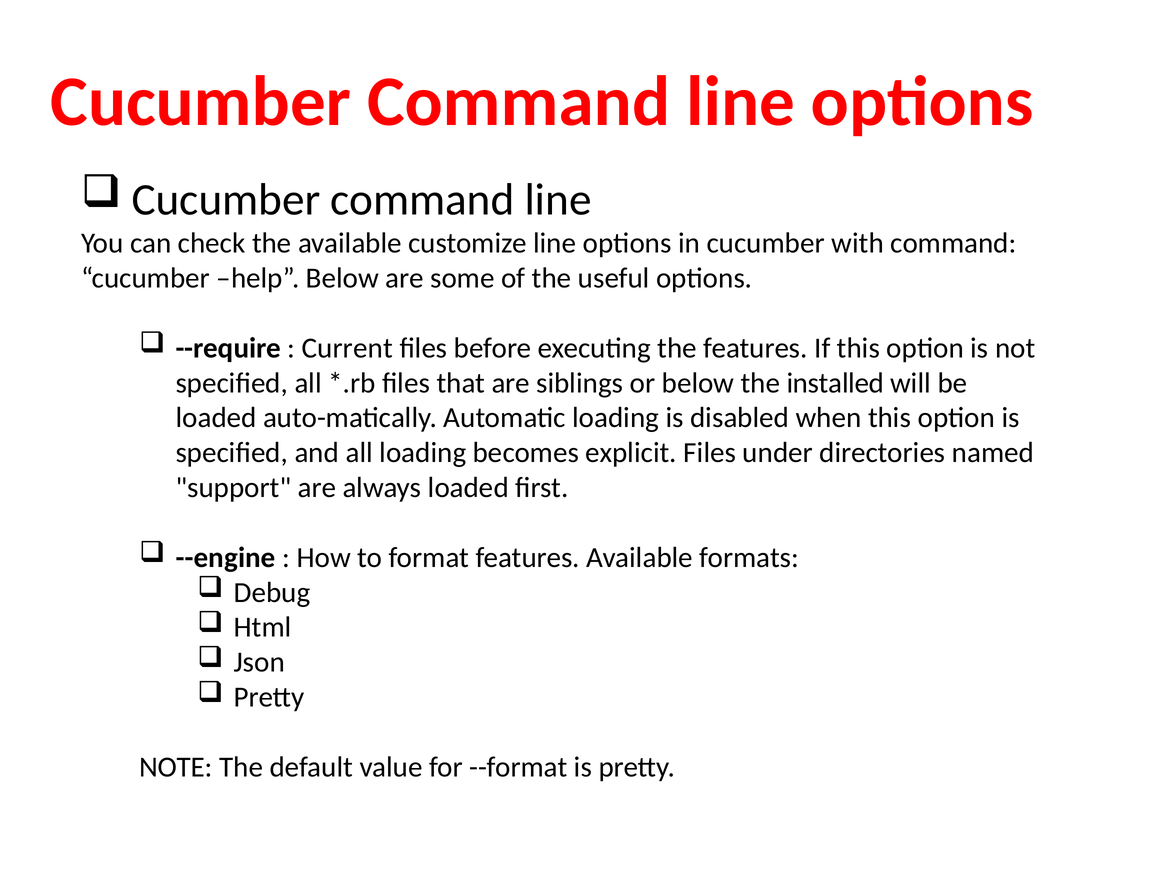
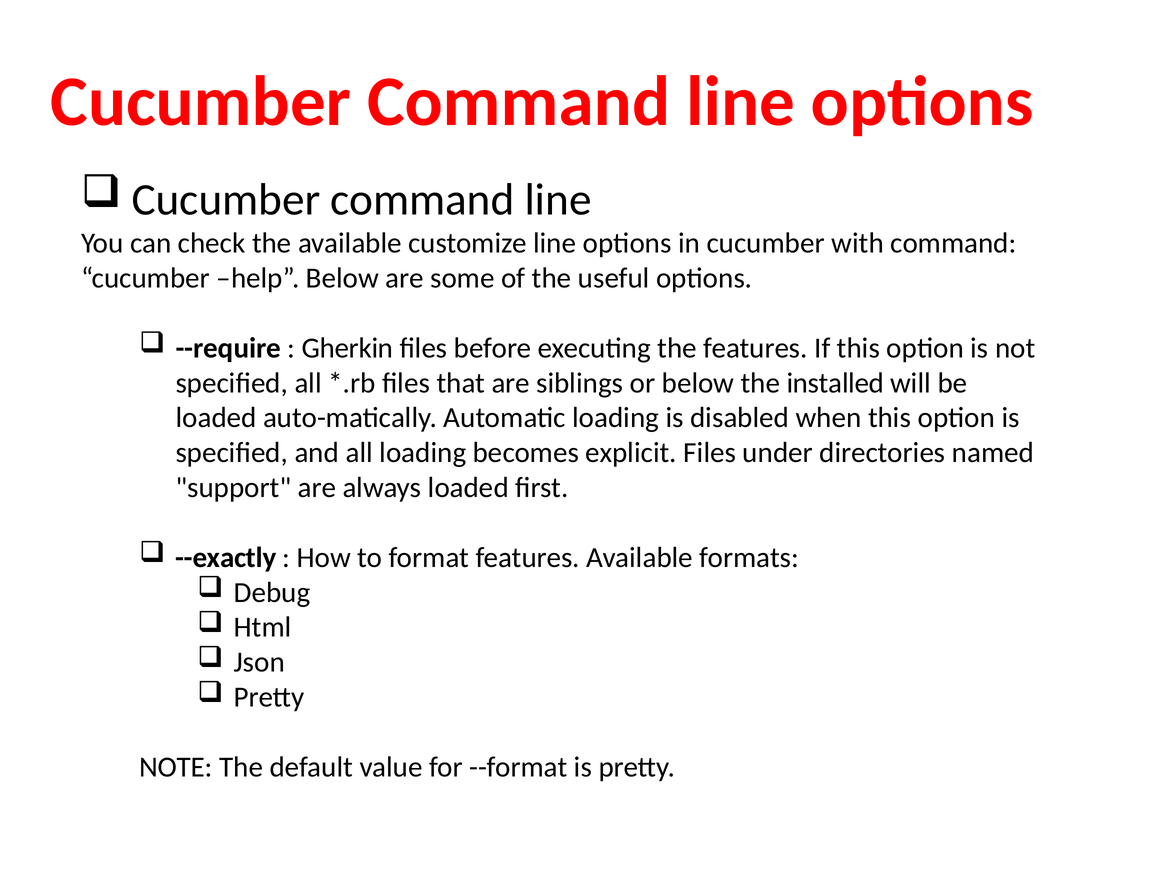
Current: Current -> Gherkin
--engine: --engine -> --exactly
